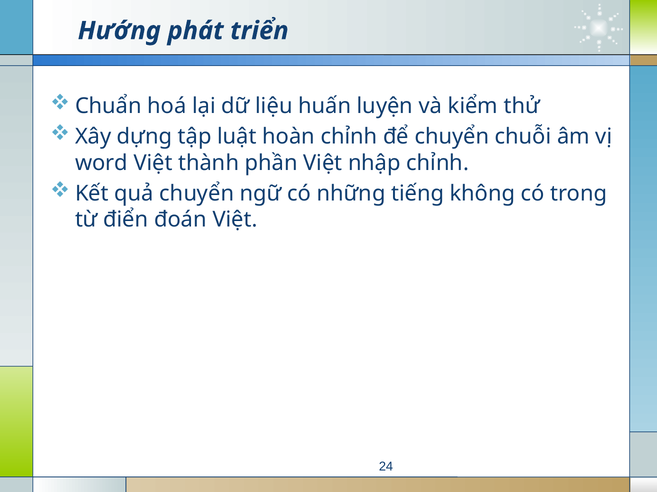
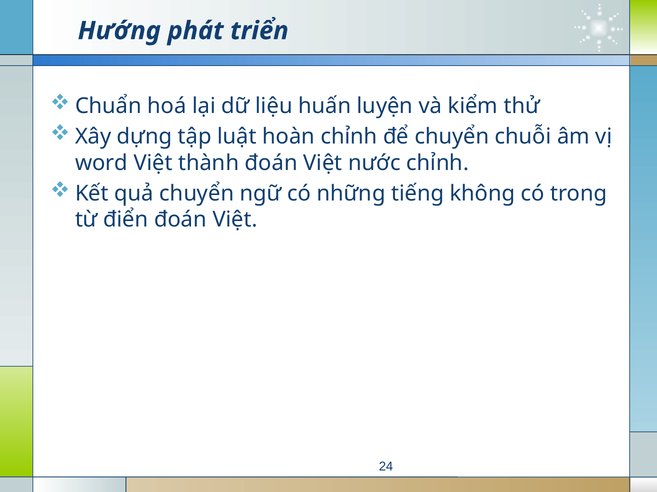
thành phần: phần -> đoán
nhập: nhập -> nước
